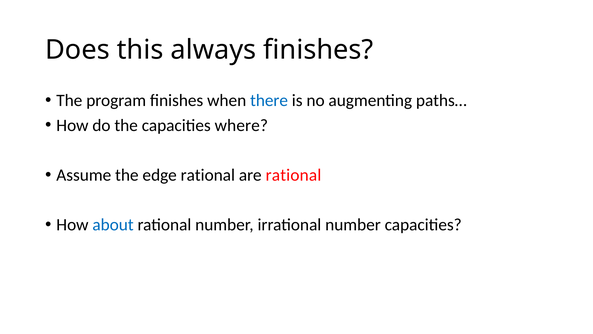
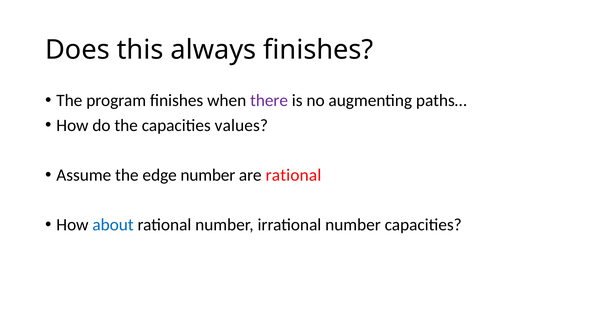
there colour: blue -> purple
where: where -> values
edge rational: rational -> number
